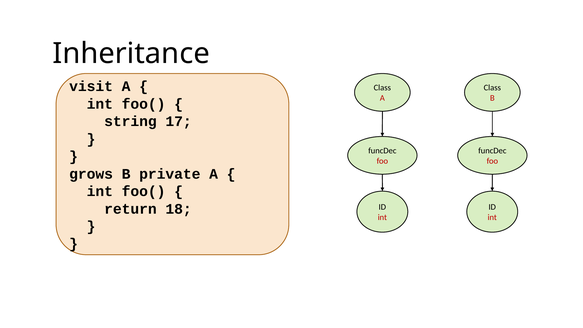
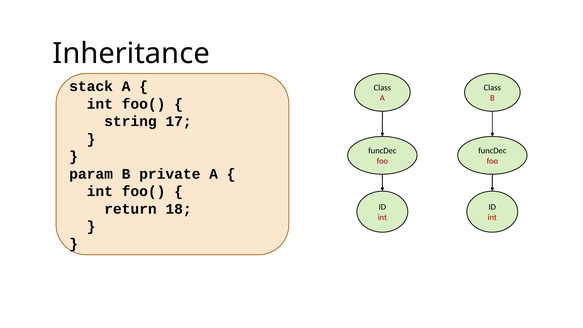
visit: visit -> stack
grows: grows -> param
